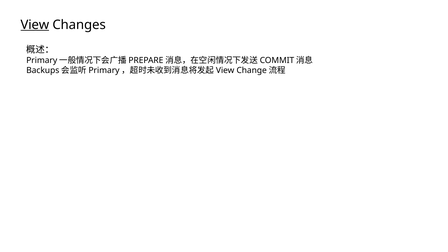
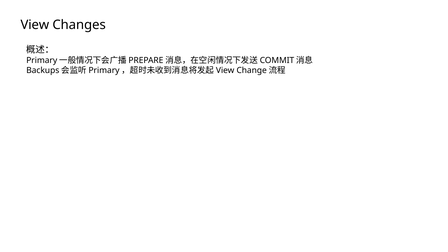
View underline: present -> none
